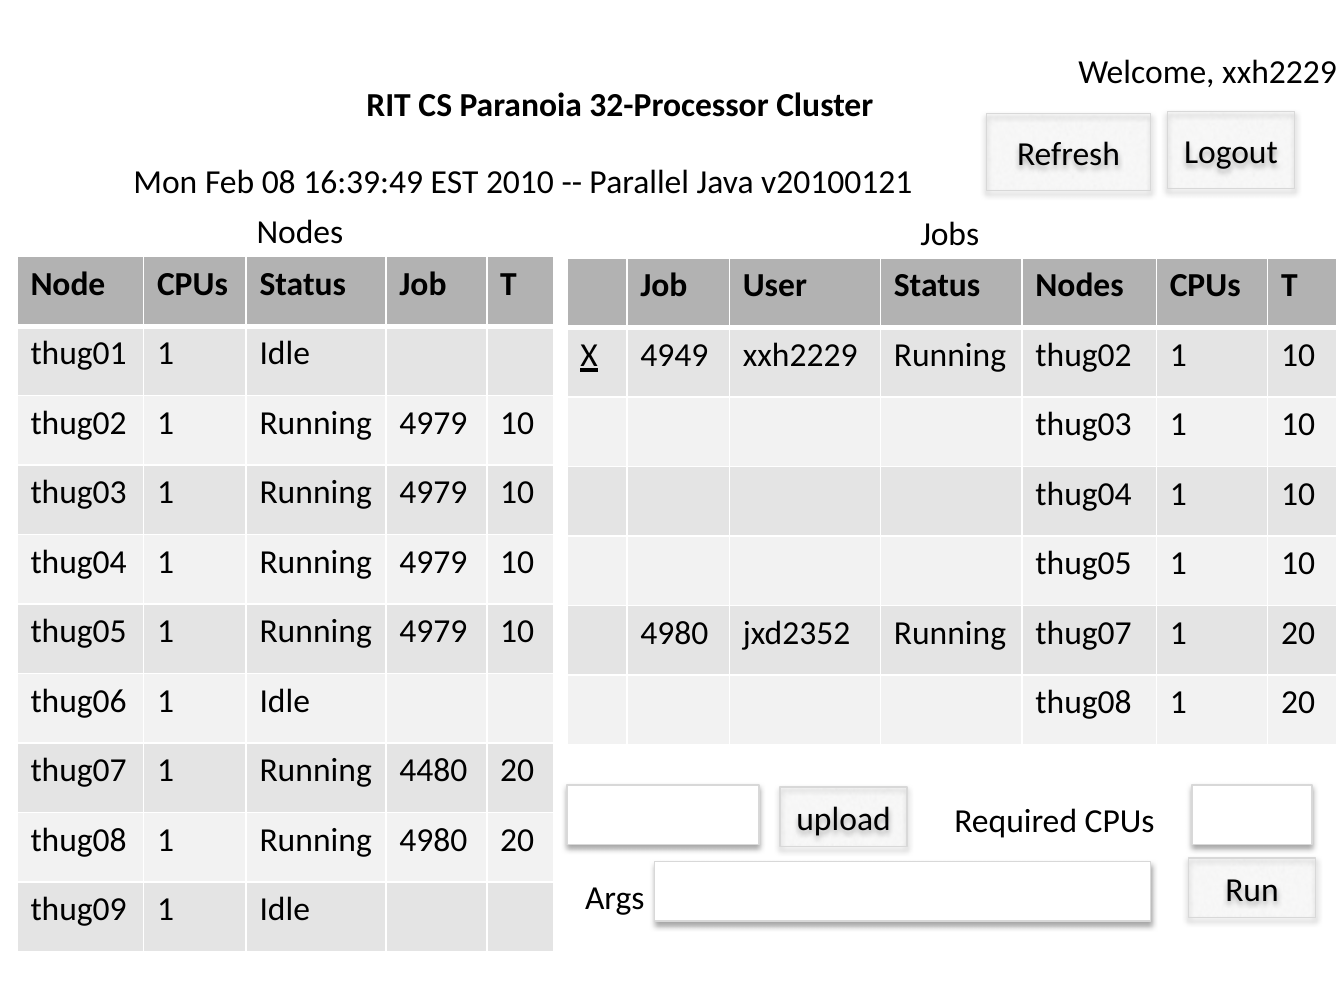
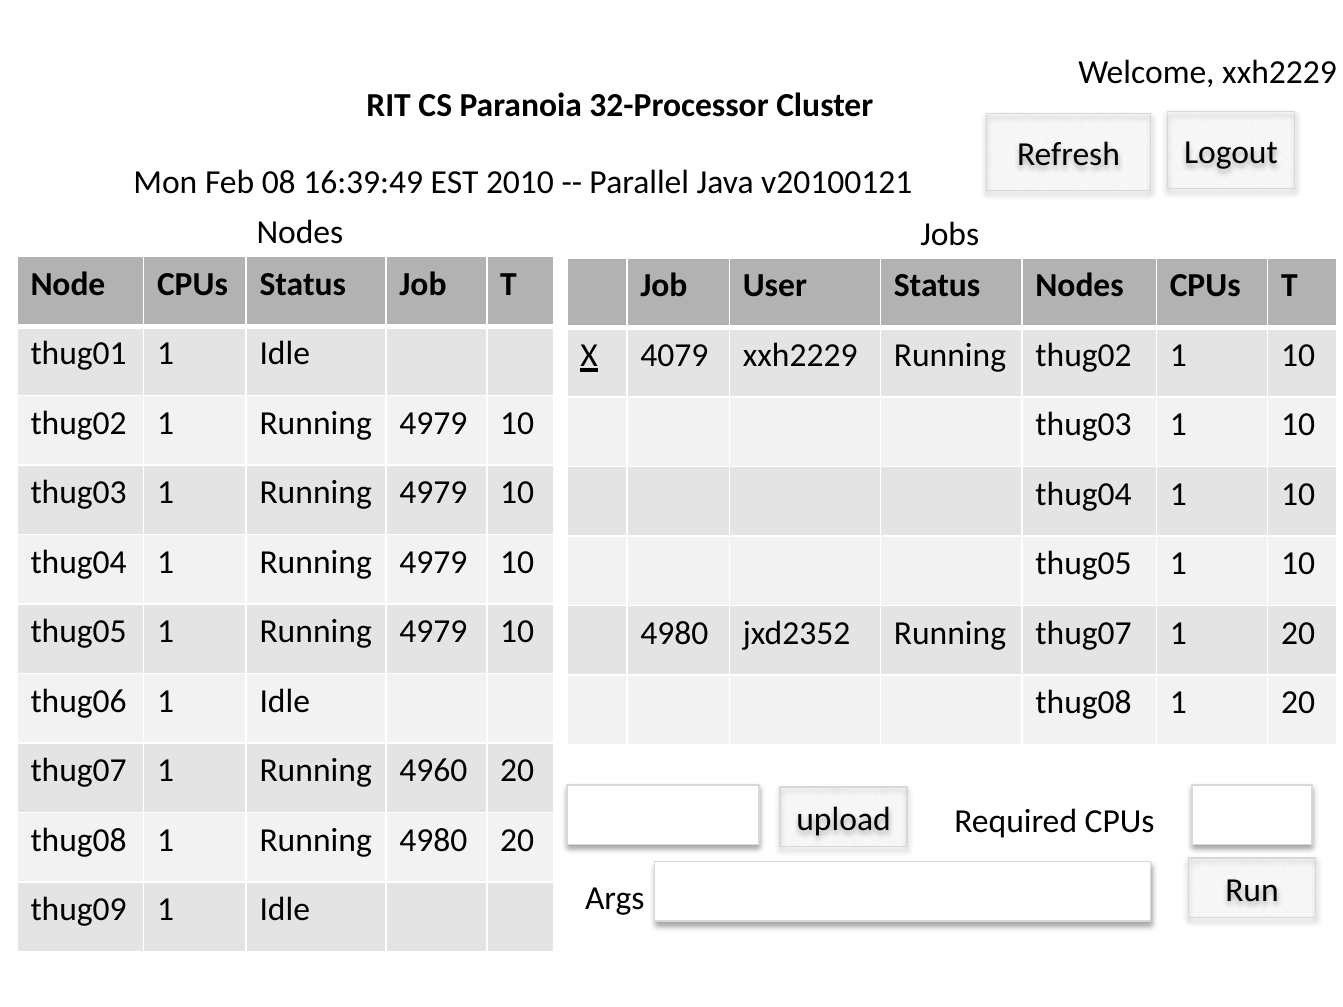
4949: 4949 -> 4079
4480: 4480 -> 4960
